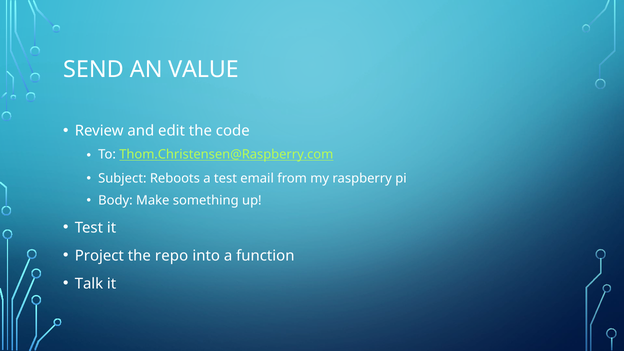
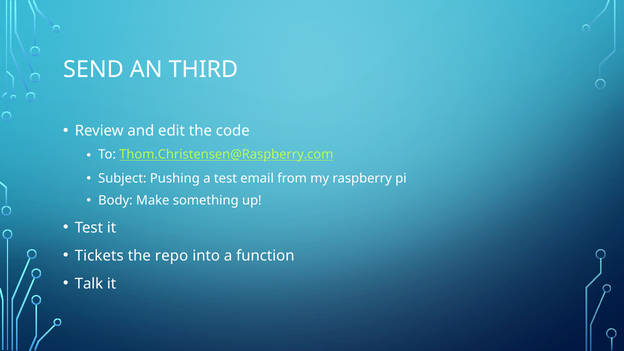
VALUE: VALUE -> THIRD
Reboots: Reboots -> Pushing
Project: Project -> Tickets
